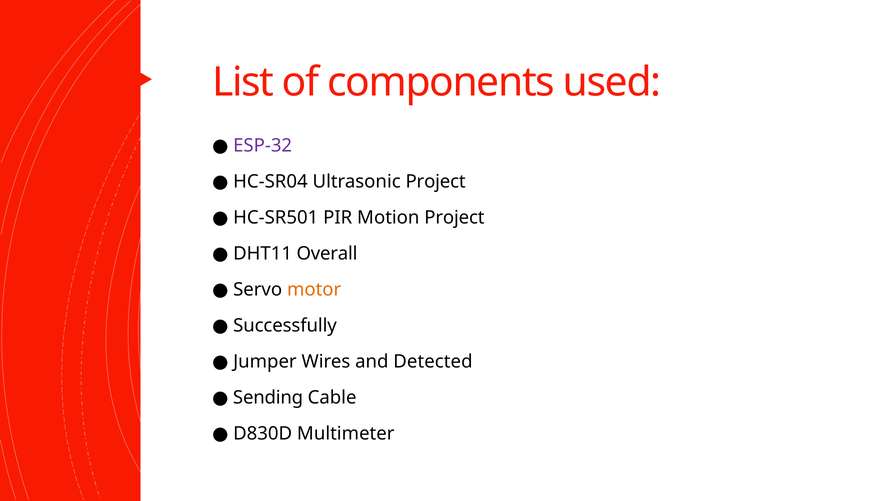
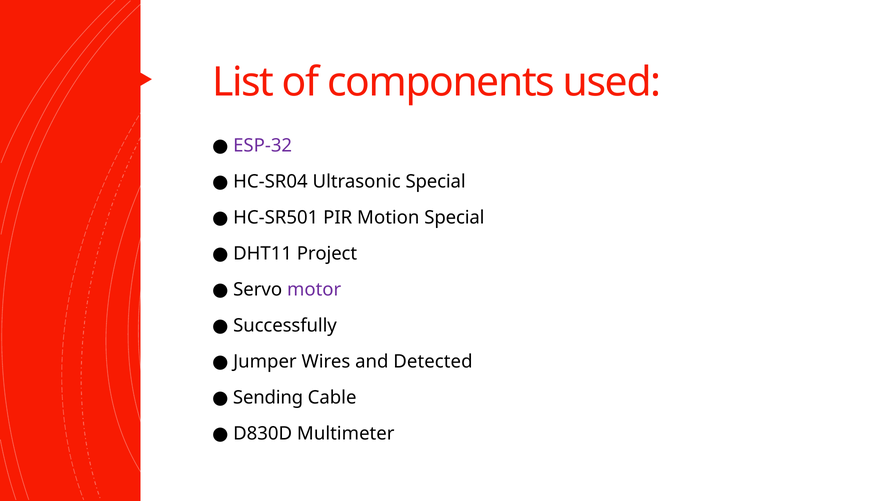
Ultrasonic Project: Project -> Special
Motion Project: Project -> Special
Overall: Overall -> Project
motor colour: orange -> purple
